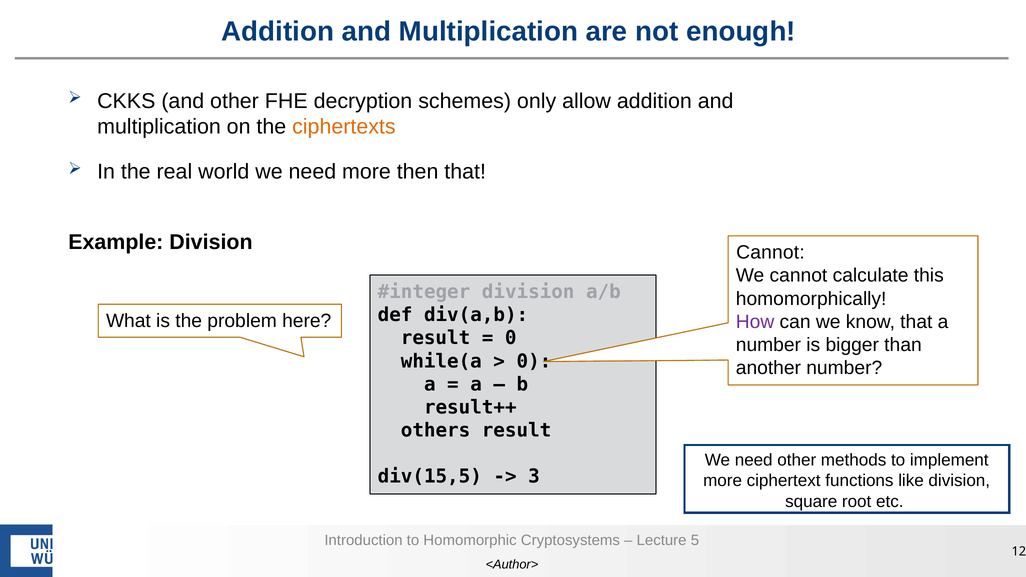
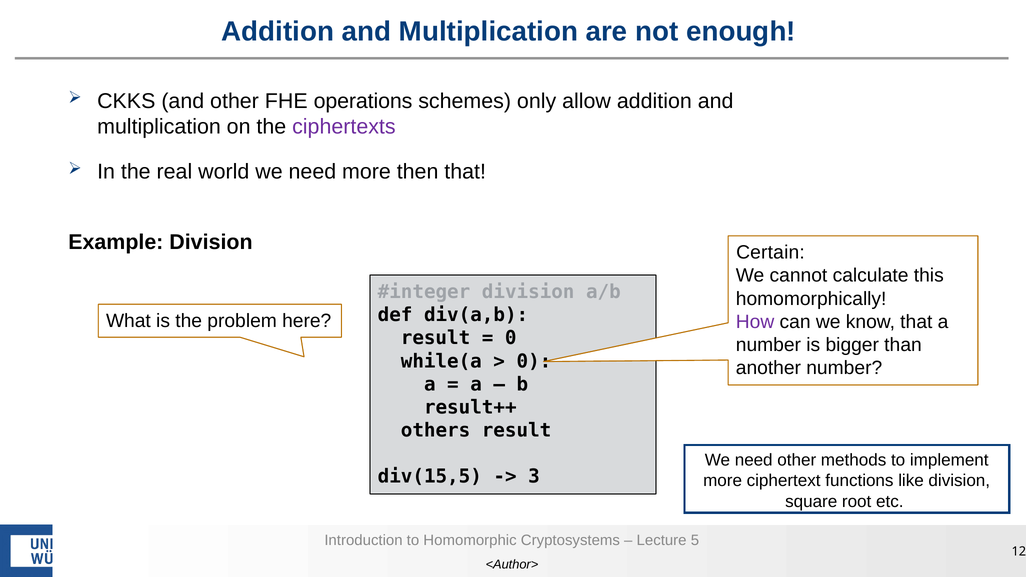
decryption: decryption -> operations
ciphertexts colour: orange -> purple
Cannot at (770, 253): Cannot -> Certain
